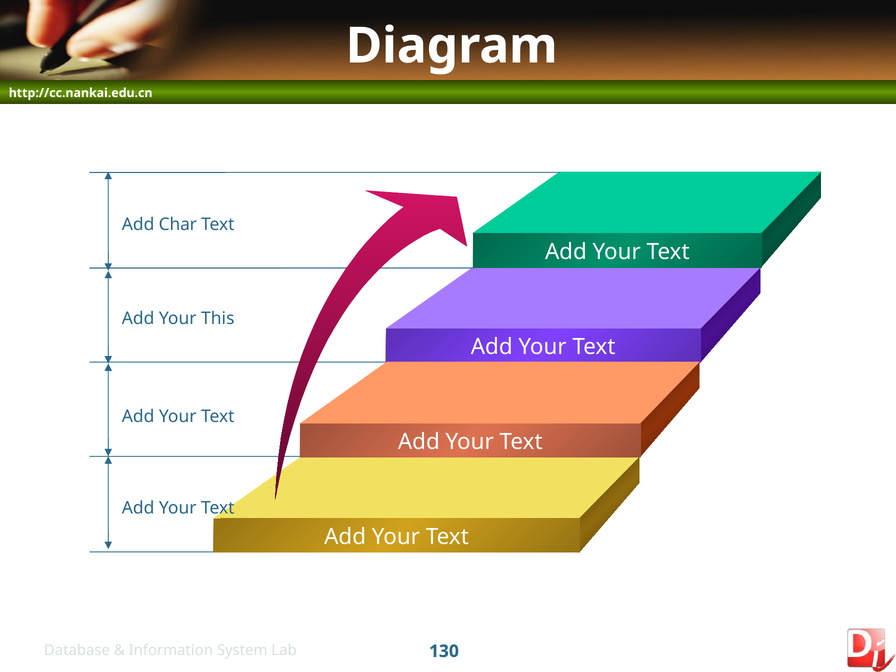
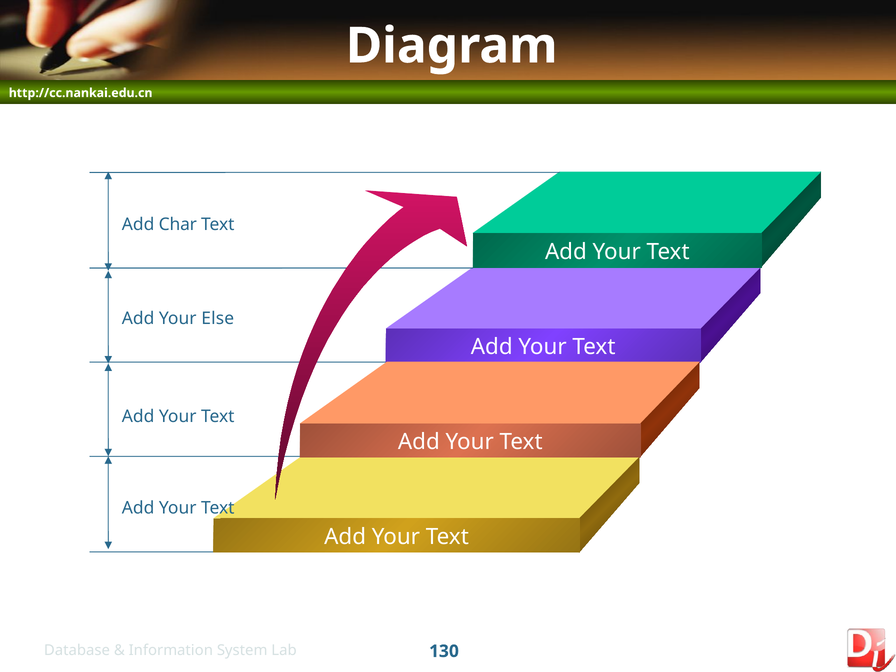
This: This -> Else
